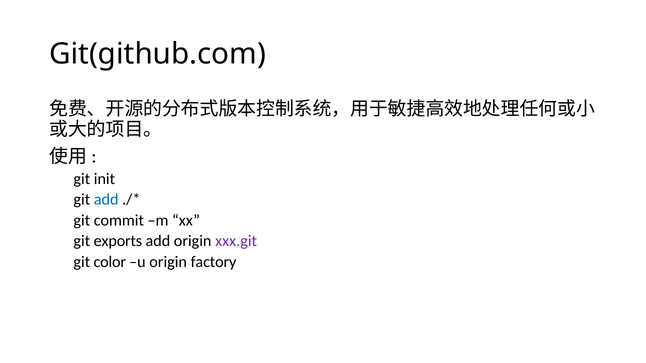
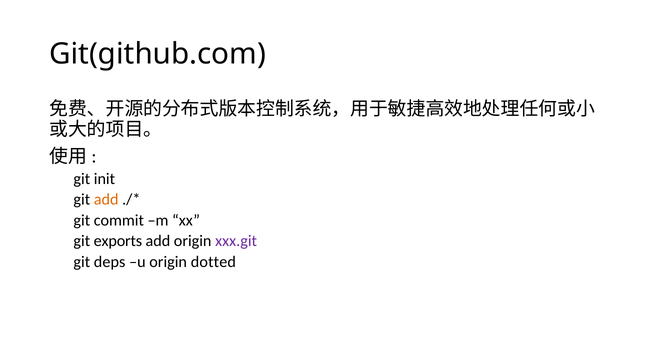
add at (106, 200) colour: blue -> orange
color: color -> deps
factory: factory -> dotted
